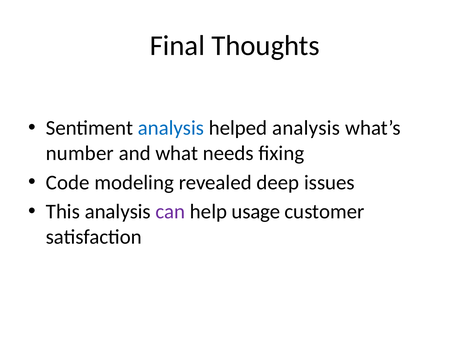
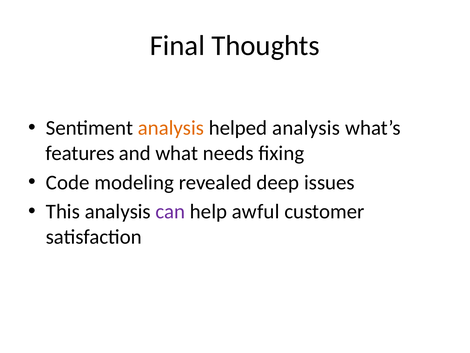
analysis at (171, 128) colour: blue -> orange
number: number -> features
usage: usage -> awful
